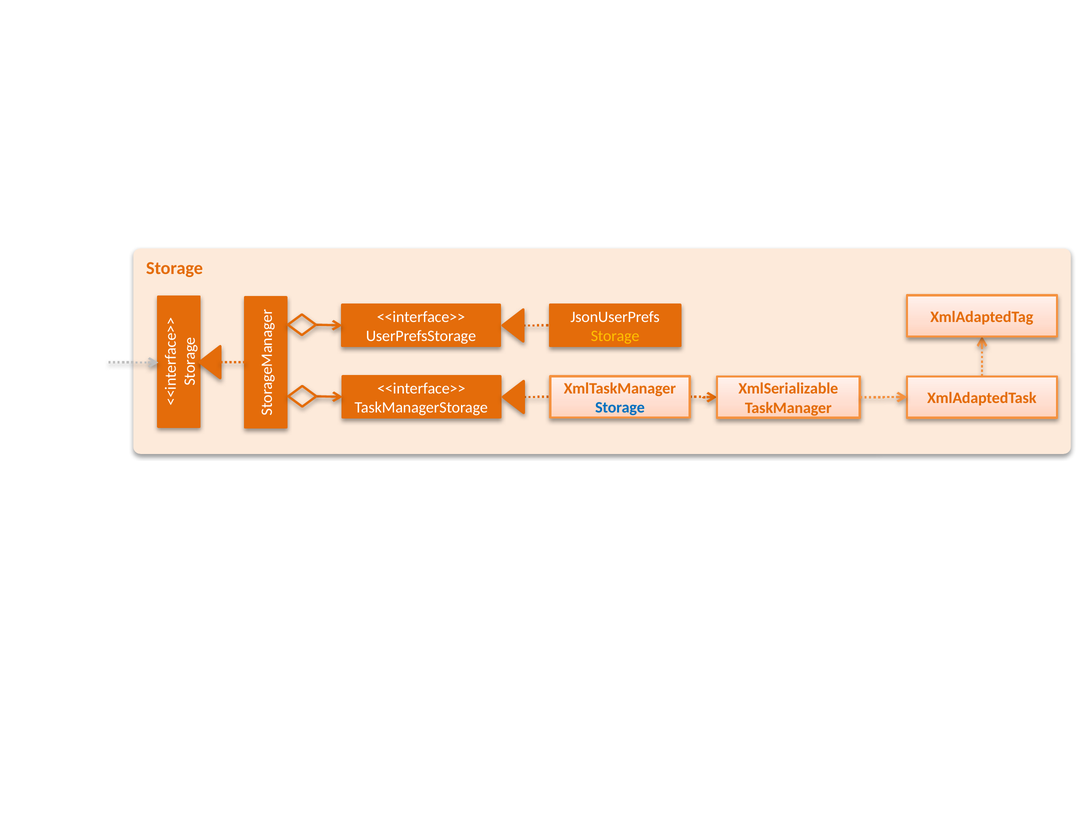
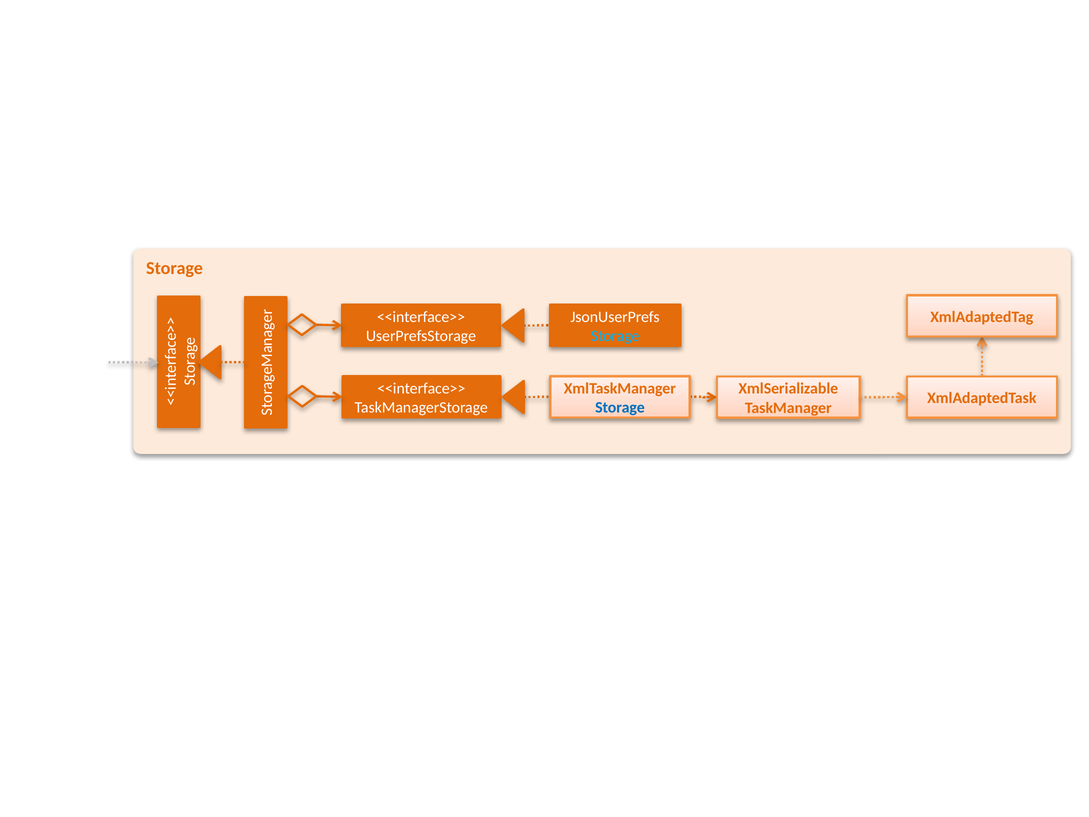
Storage at (615, 336) colour: yellow -> light blue
